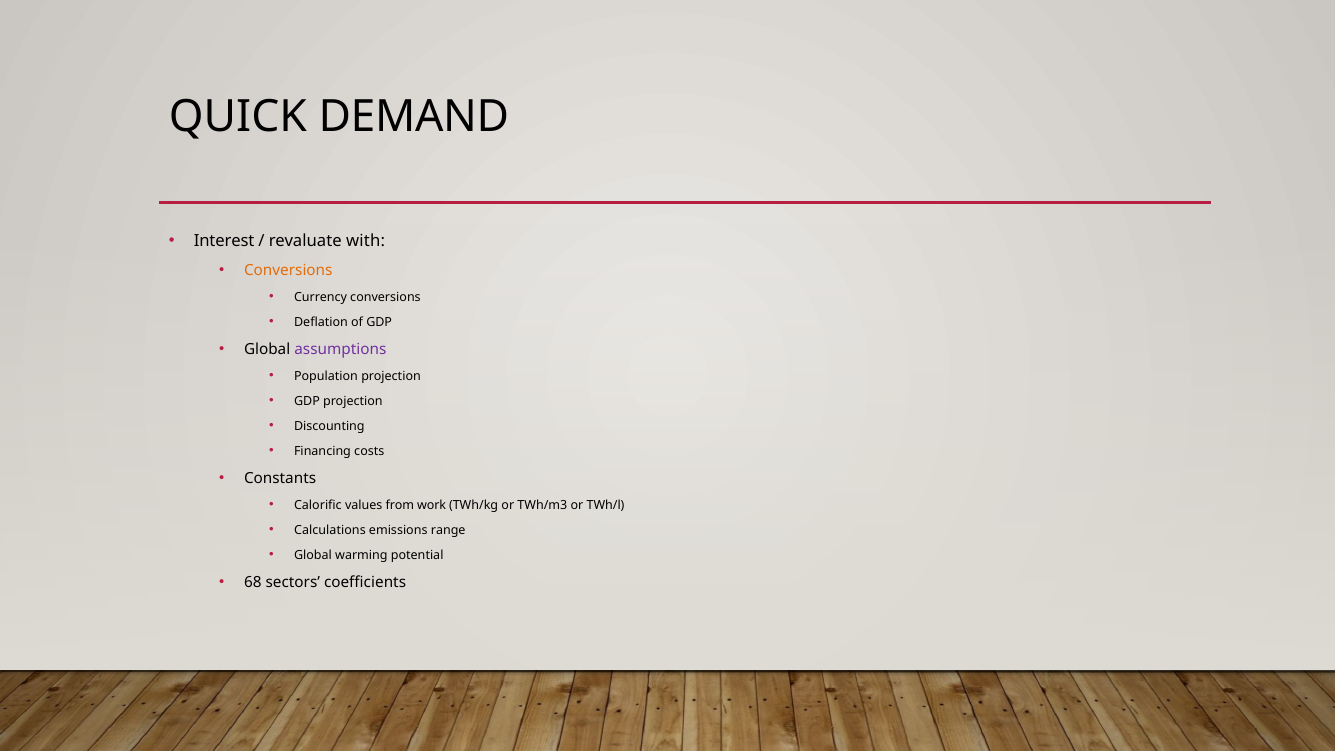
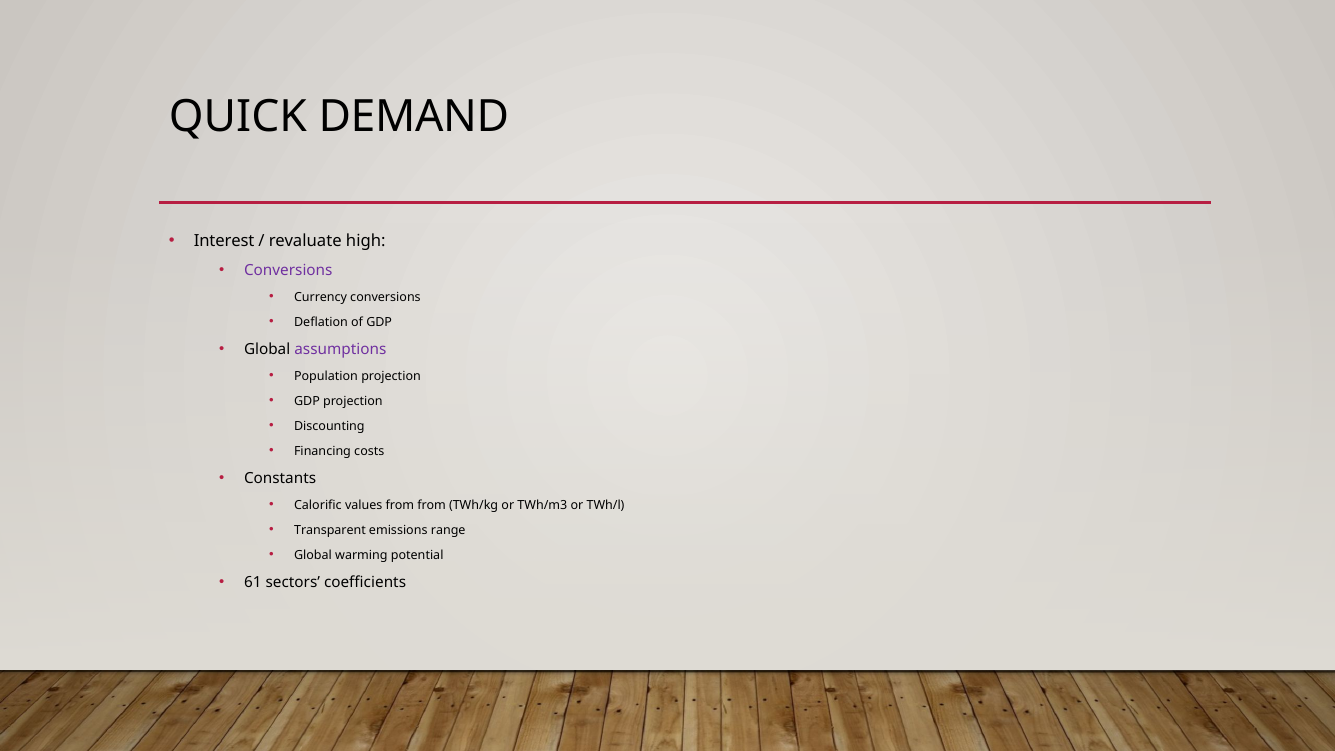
with: with -> high
Conversions at (288, 271) colour: orange -> purple
from work: work -> from
Calculations: Calculations -> Transparent
68: 68 -> 61
